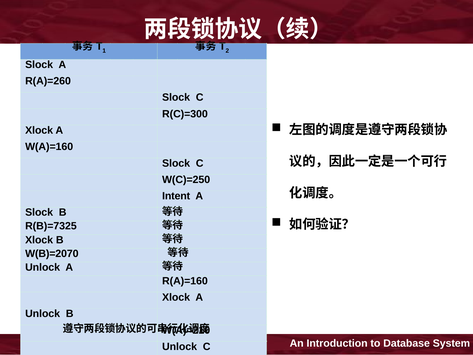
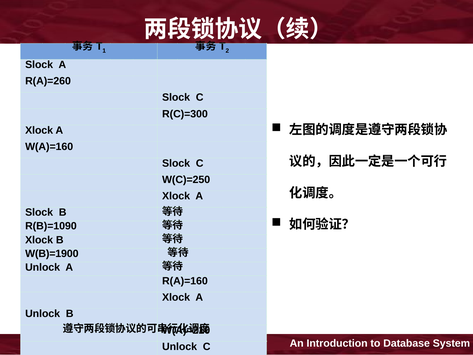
Intent at (176, 196): Intent -> Xlock
R(B)=7325: R(B)=7325 -> R(B)=1090
W(B)=2070: W(B)=2070 -> W(B)=1900
